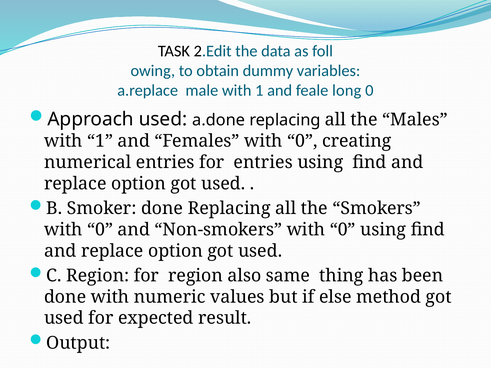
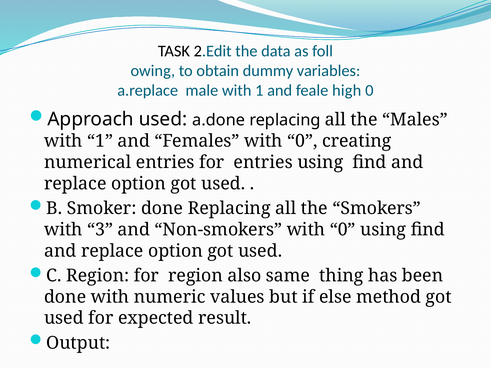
long: long -> high
0 at (100, 230): 0 -> 3
